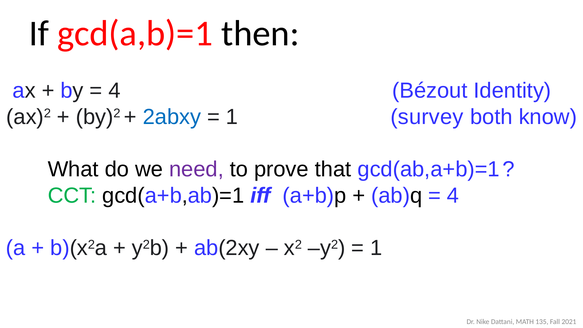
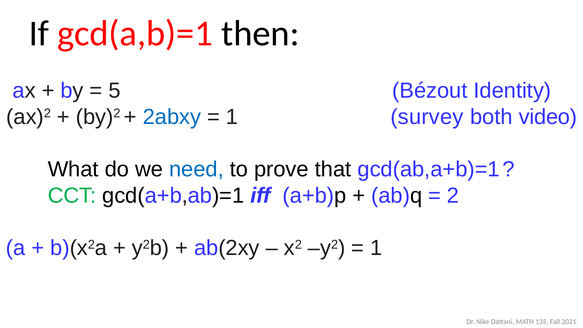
4 at (114, 91): 4 -> 5
know: know -> video
need colour: purple -> blue
4 at (453, 196): 4 -> 2
